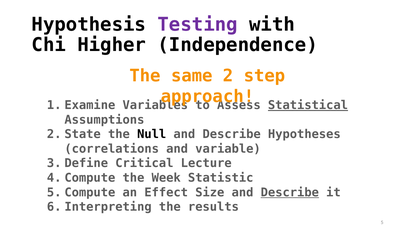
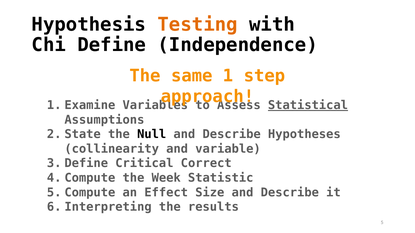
Testing colour: purple -> orange
Higher: Higher -> Define
2: 2 -> 1
correlations: correlations -> collinearity
Lecture: Lecture -> Correct
Describe at (290, 193) underline: present -> none
